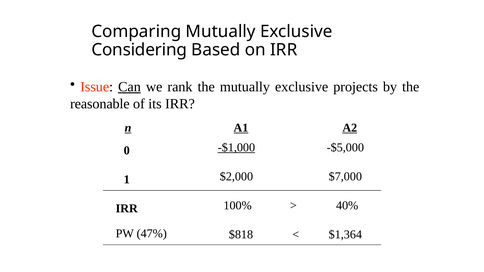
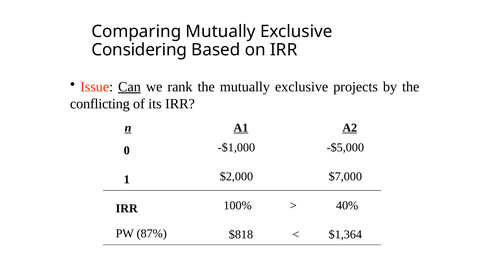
reasonable: reasonable -> conflicting
-$1,000 underline: present -> none
47%: 47% -> 87%
